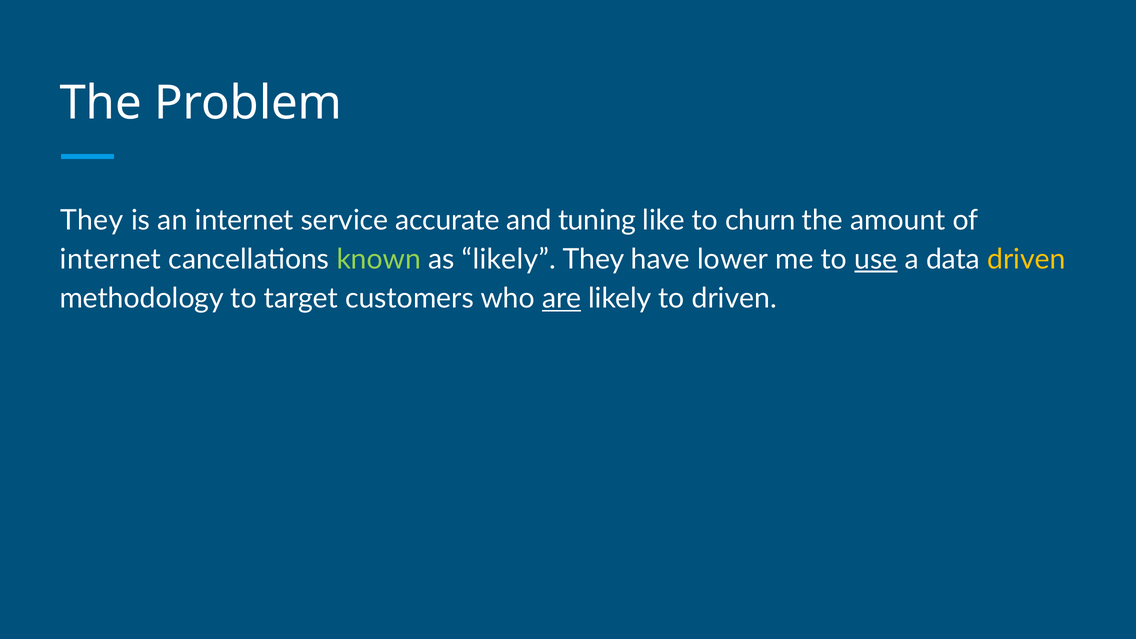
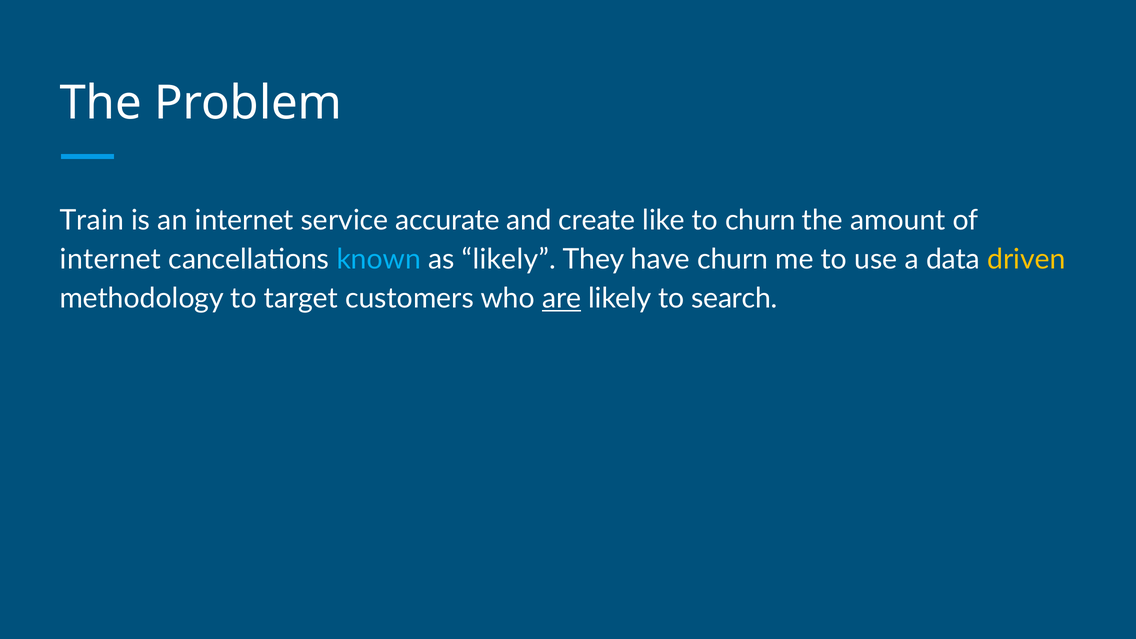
They at (92, 220): They -> Train
tuning: tuning -> create
known colour: light green -> light blue
have lower: lower -> churn
use underline: present -> none
to driven: driven -> search
